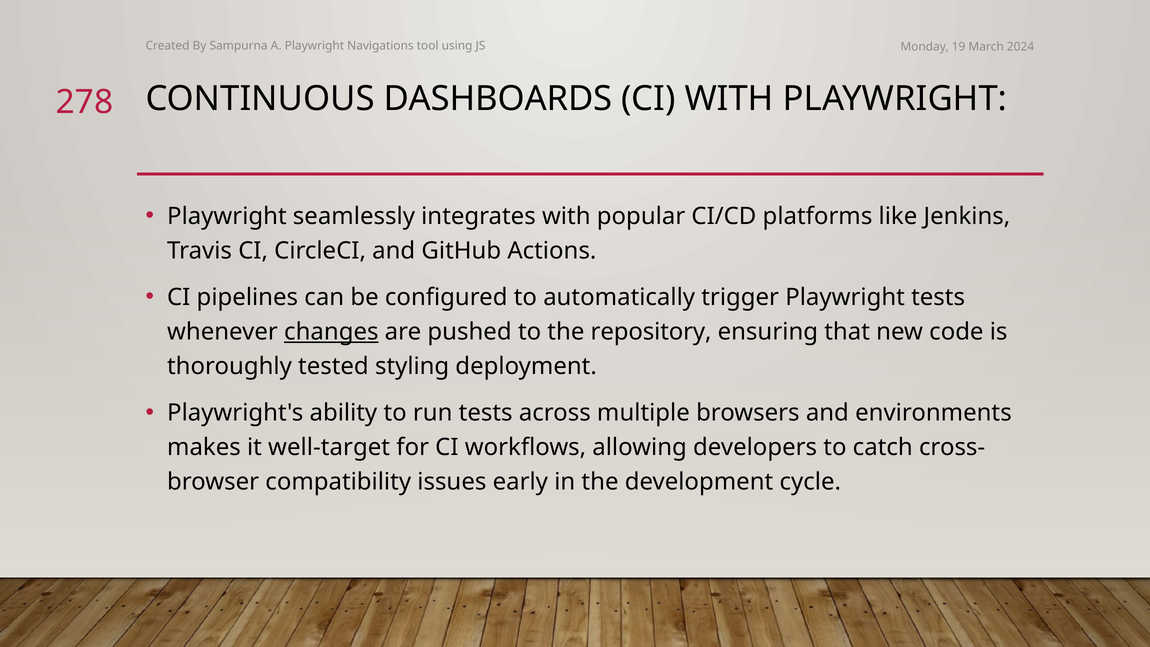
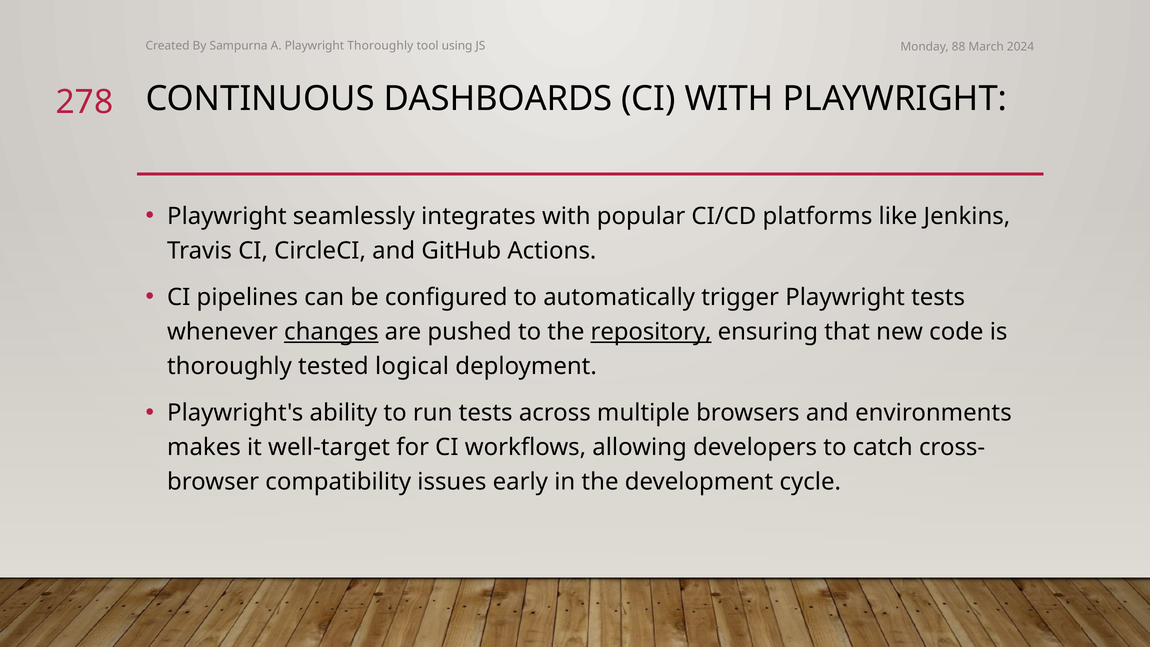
Playwright Navigations: Navigations -> Thoroughly
19: 19 -> 88
repository underline: none -> present
styling: styling -> logical
